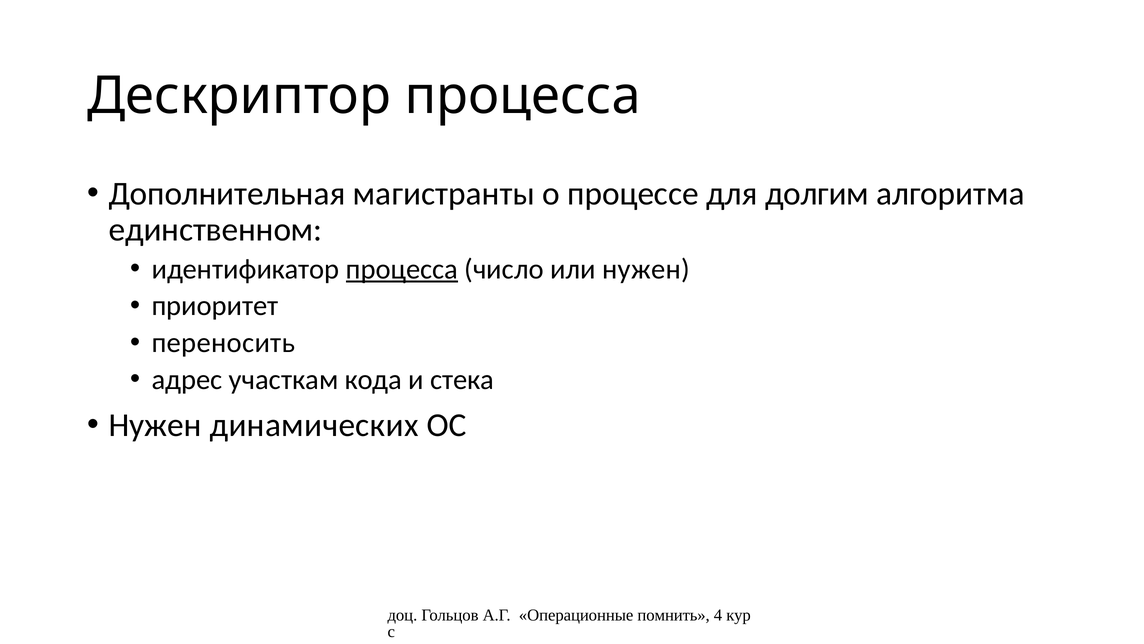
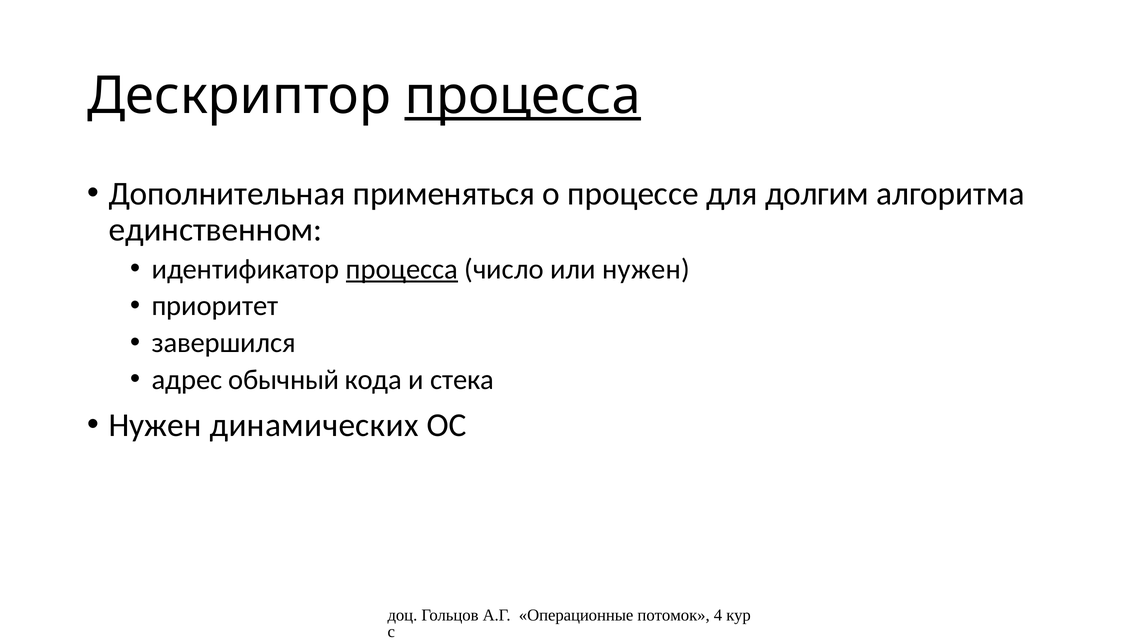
процесса at (523, 96) underline: none -> present
магистранты: магистранты -> применяться
переносить: переносить -> завершился
участкам: участкам -> обычный
помнить: помнить -> потомок
